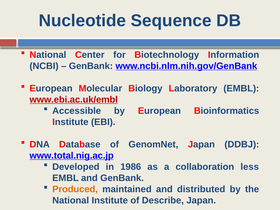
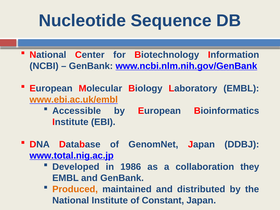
www.ebi.ac.uk/embl colour: red -> orange
less: less -> they
Describe: Describe -> Constant
